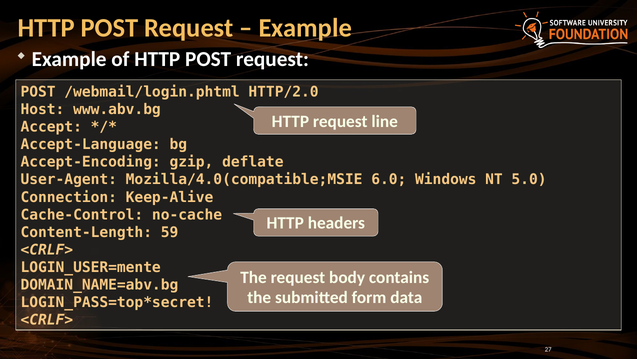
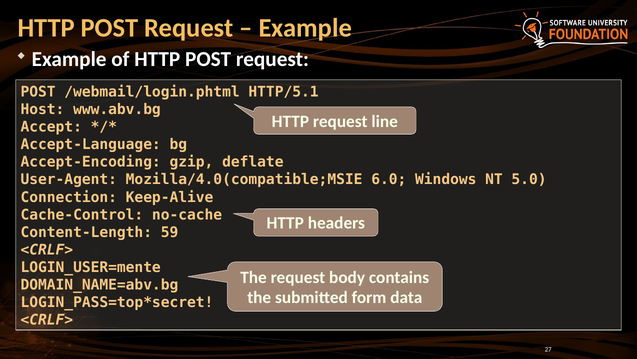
HTTP/2.0: HTTP/2.0 -> HTTP/5.1
